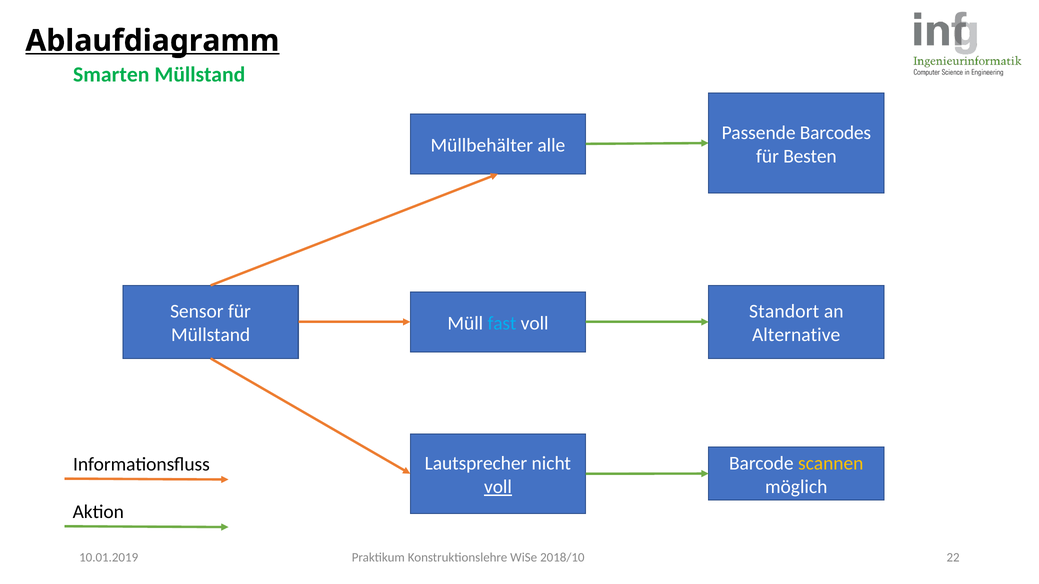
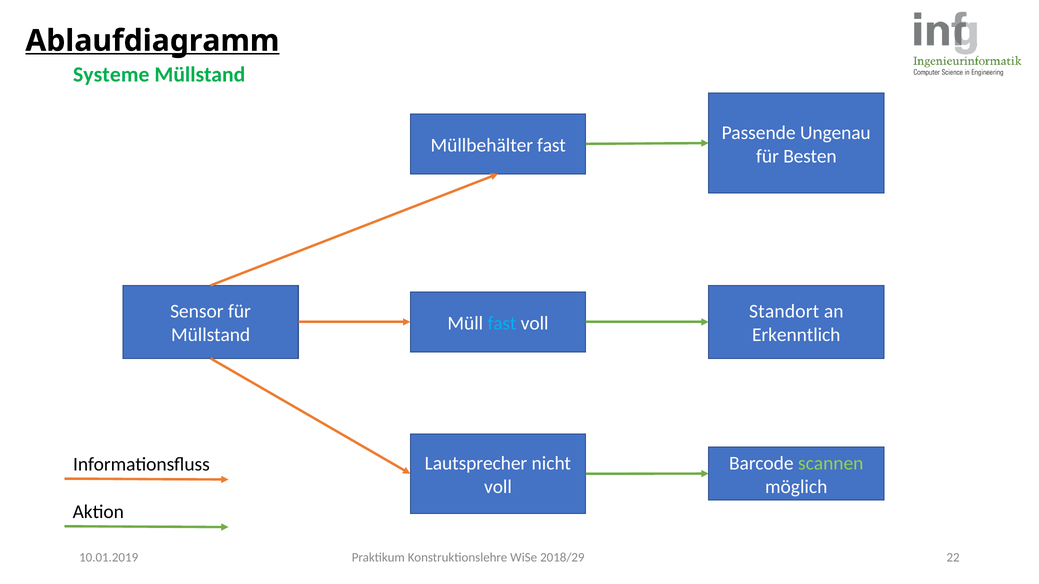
Smarten: Smarten -> Systeme
Barcodes: Barcodes -> Ungenau
Müllbehälter alle: alle -> fast
Alternative: Alternative -> Erkenntlich
scannen colour: yellow -> light green
voll at (498, 487) underline: present -> none
2018/10: 2018/10 -> 2018/29
